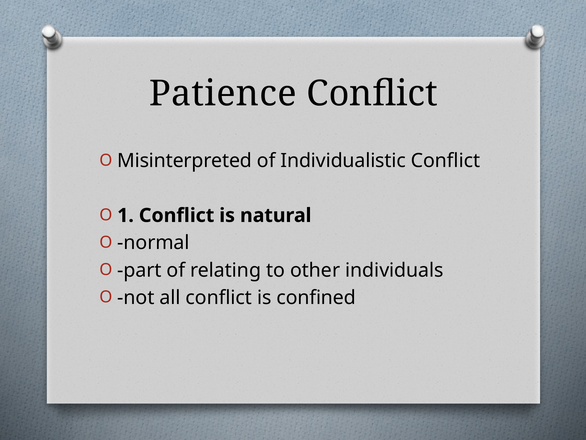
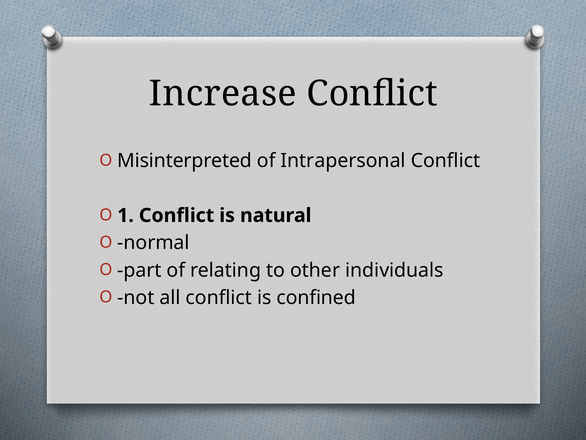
Patience: Patience -> Increase
Individualistic: Individualistic -> Intrapersonal
